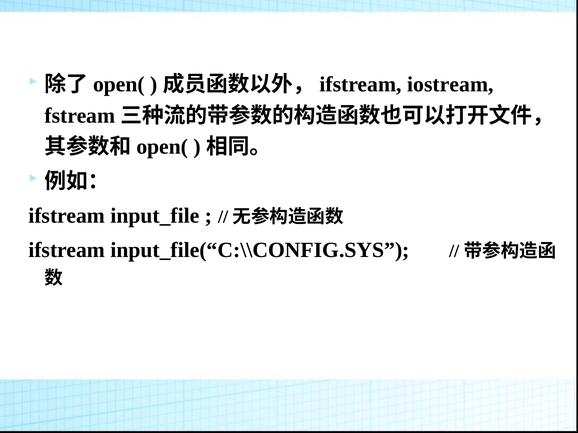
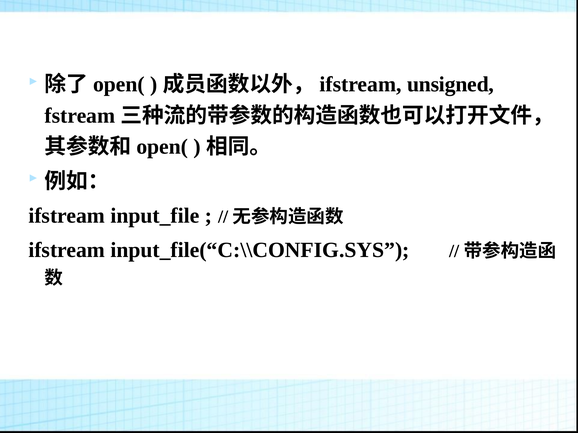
iostream: iostream -> unsigned
